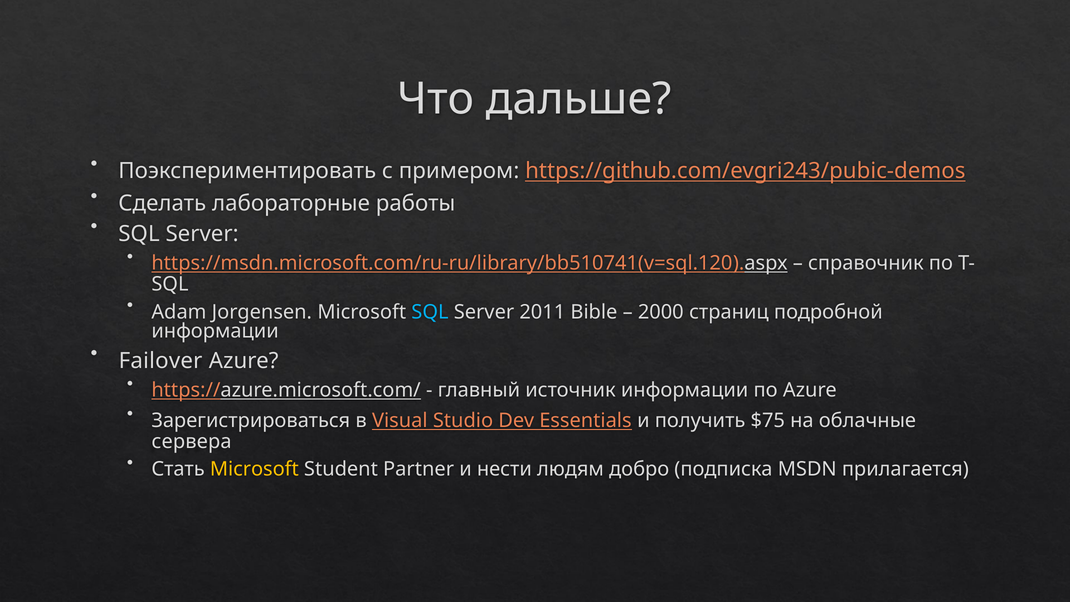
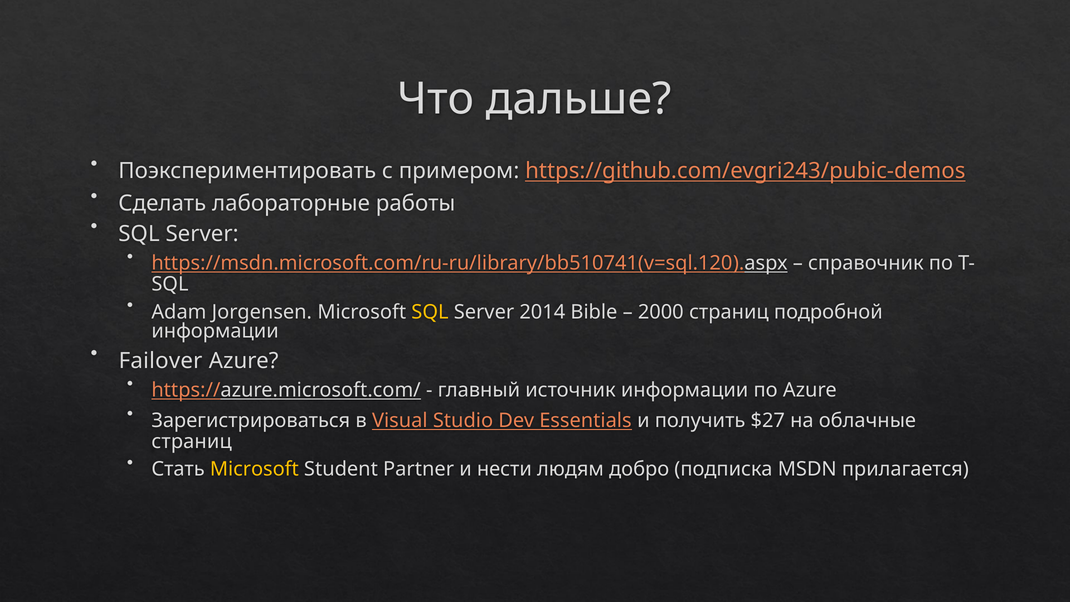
SQL at (430, 312) colour: light blue -> yellow
2011: 2011 -> 2014
$75: $75 -> $27
сервера at (192, 441): сервера -> страниц
